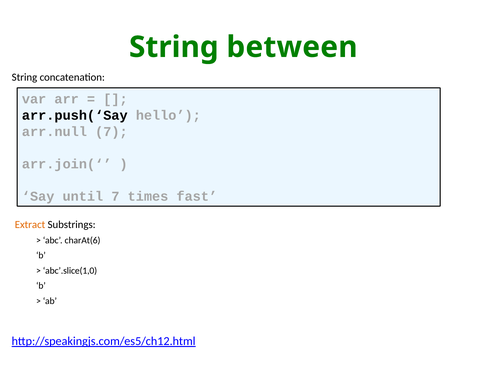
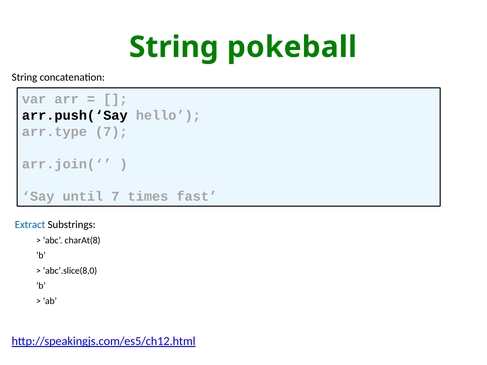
between: between -> pokeball
arr.null: arr.null -> arr.type
Extract colour: orange -> blue
charAt(6: charAt(6 -> charAt(8
abc’.slice(1,0: abc’.slice(1,0 -> abc’.slice(8,0
